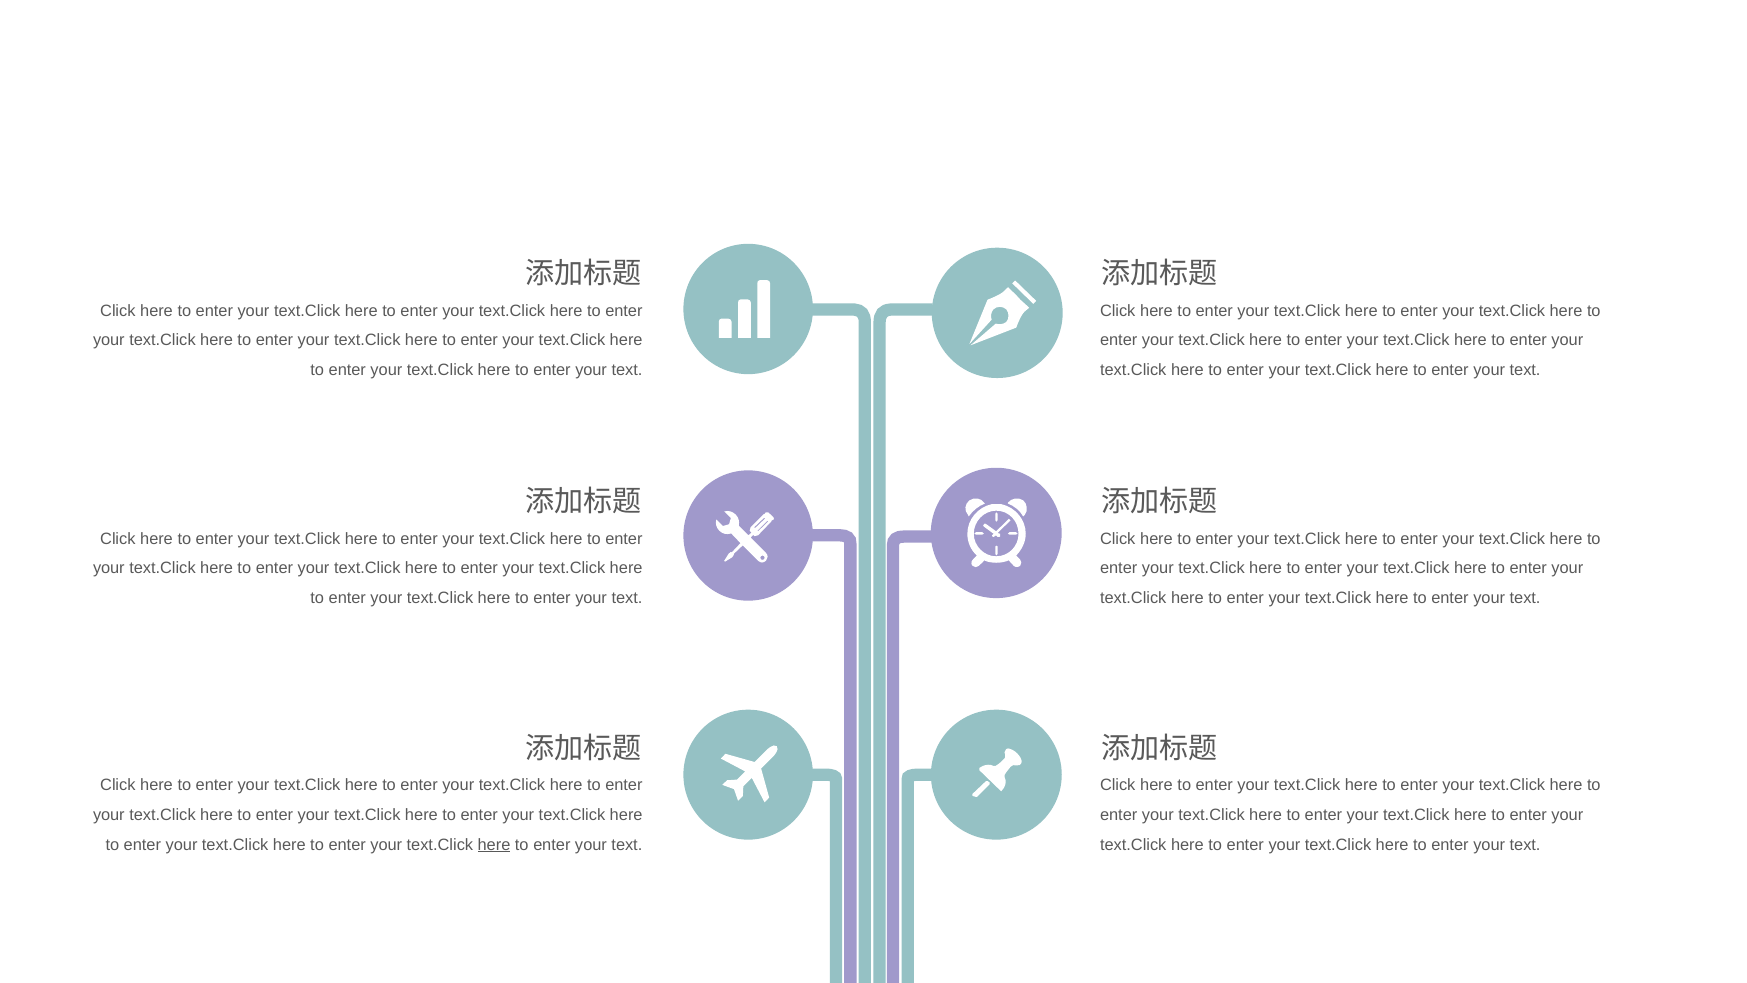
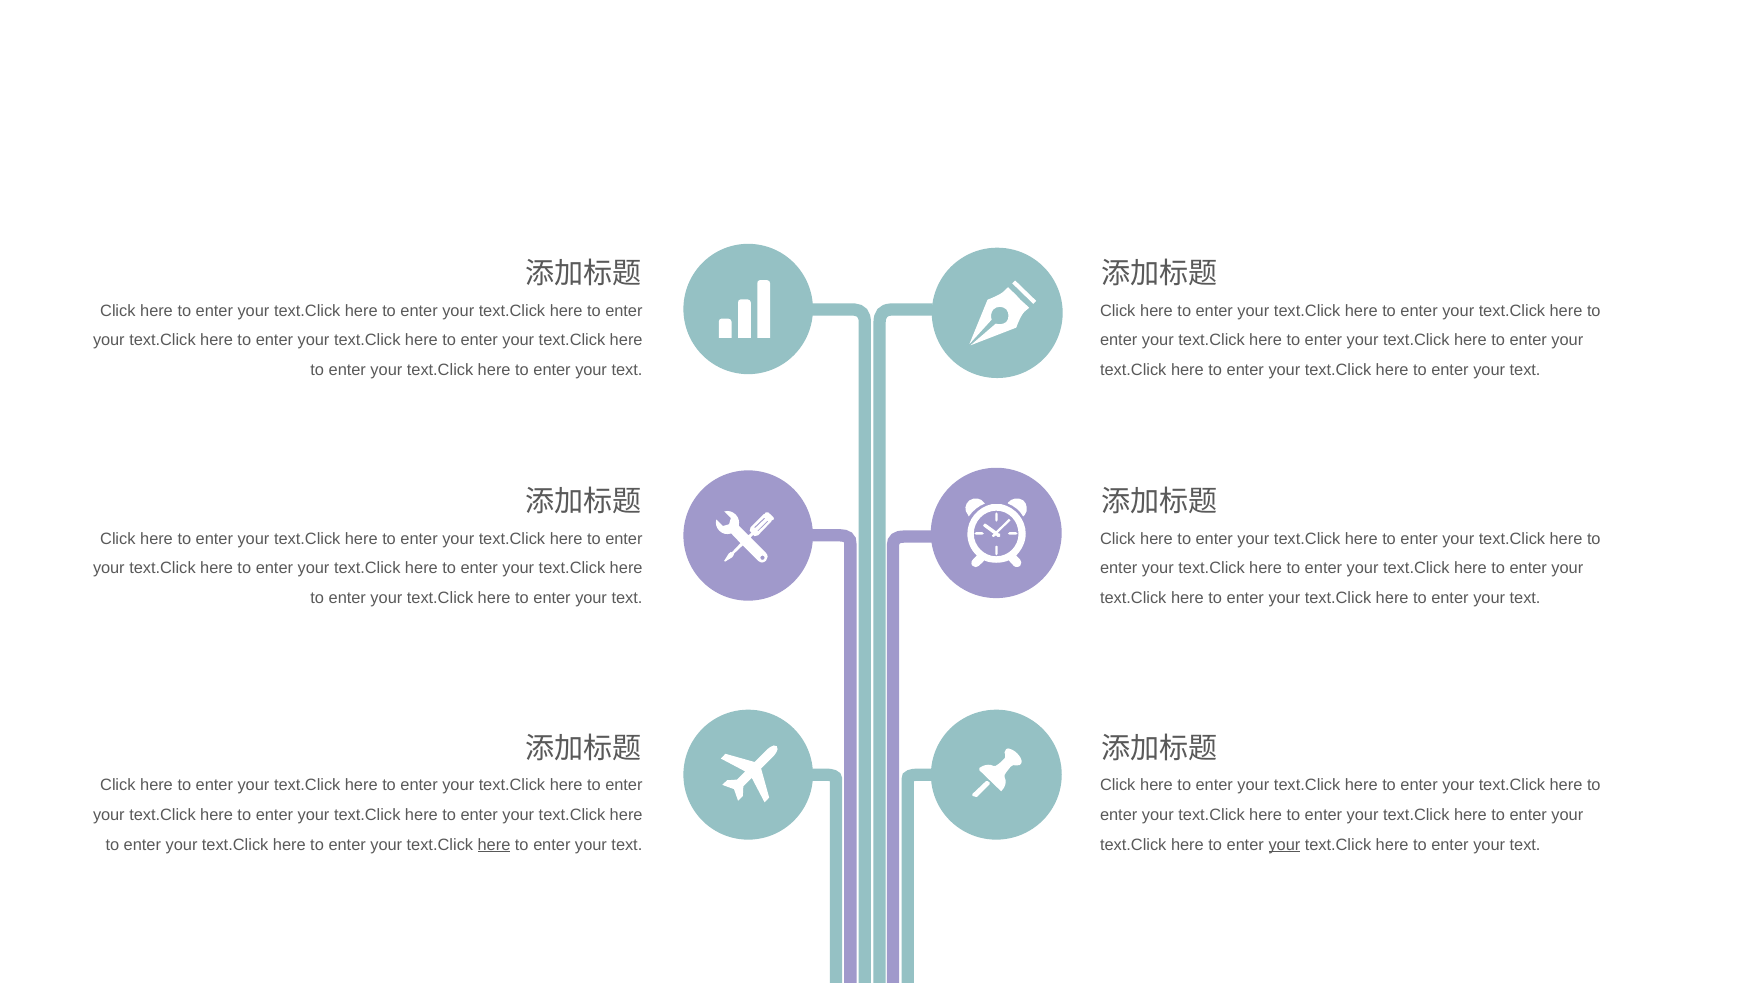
your at (1284, 844) underline: none -> present
